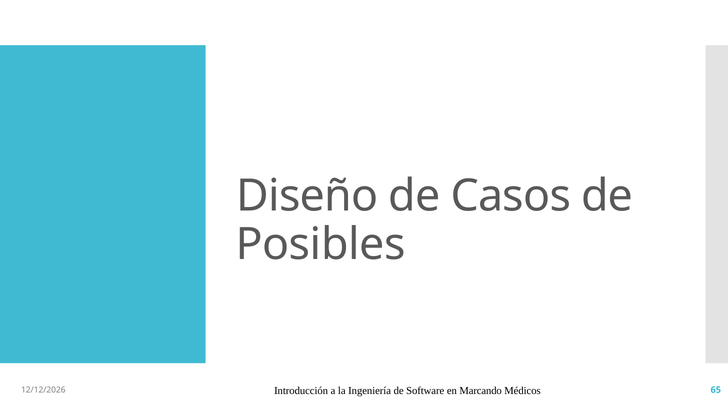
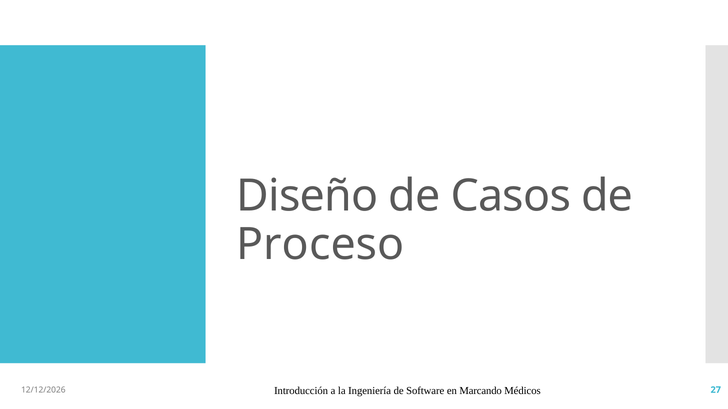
Posibles: Posibles -> Proceso
65: 65 -> 27
